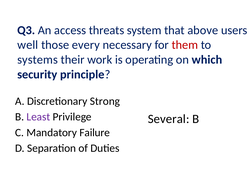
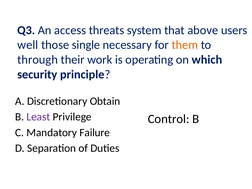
every: every -> single
them colour: red -> orange
systems: systems -> through
Strong: Strong -> Obtain
Several: Several -> Control
